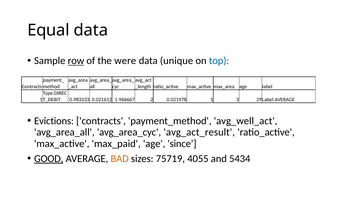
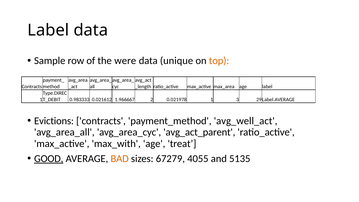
Equal at (48, 30): Equal -> Label
row underline: present -> none
top colour: blue -> orange
avg_act_result: avg_act_result -> avg_act_parent
max_paid: max_paid -> max_with
since: since -> treat
75719: 75719 -> 67279
5434: 5434 -> 5135
